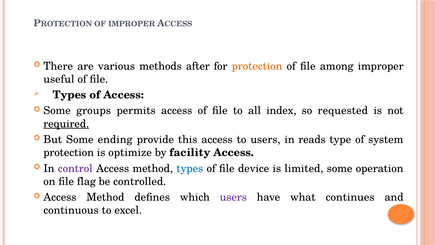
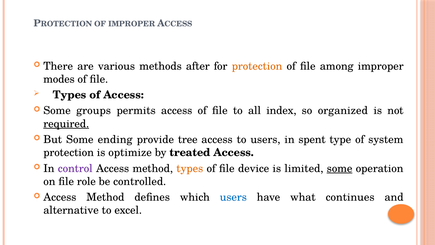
useful: useful -> modes
requested: requested -> organized
this: this -> tree
reads: reads -> spent
facility: facility -> treated
types at (190, 168) colour: blue -> orange
some at (340, 168) underline: none -> present
flag: flag -> role
users at (233, 197) colour: purple -> blue
continuous: continuous -> alternative
